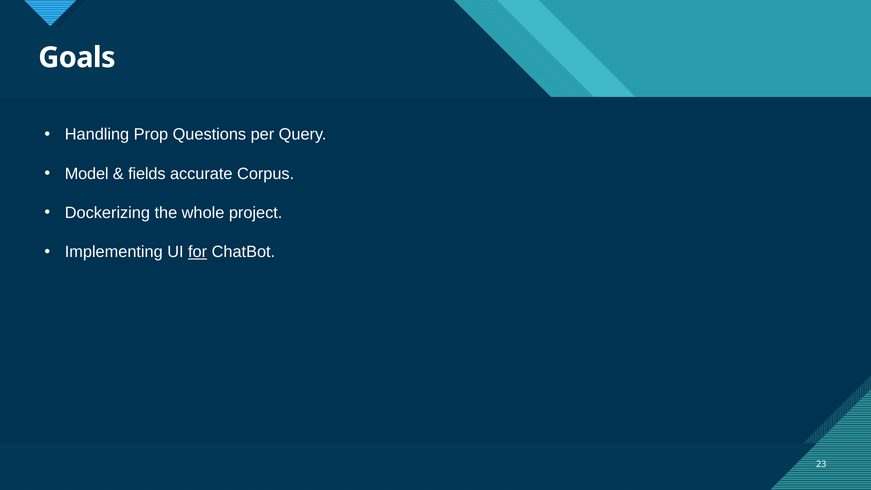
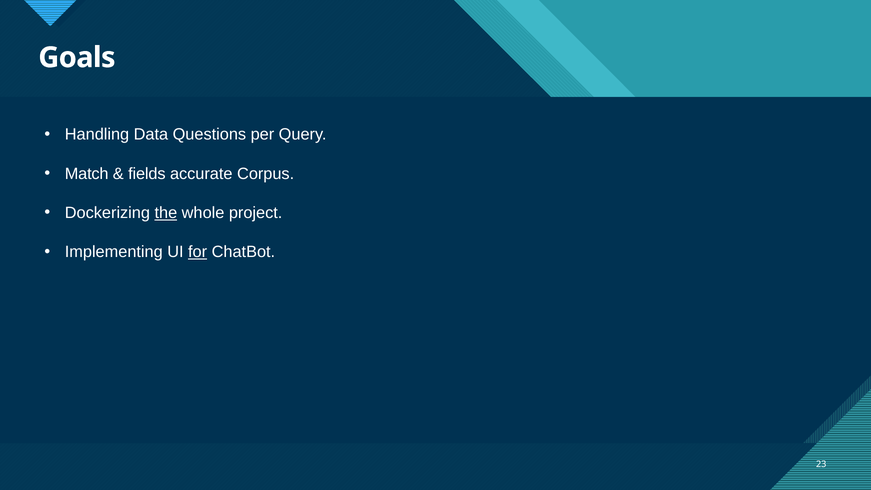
Prop: Prop -> Data
Model: Model -> Match
the underline: none -> present
